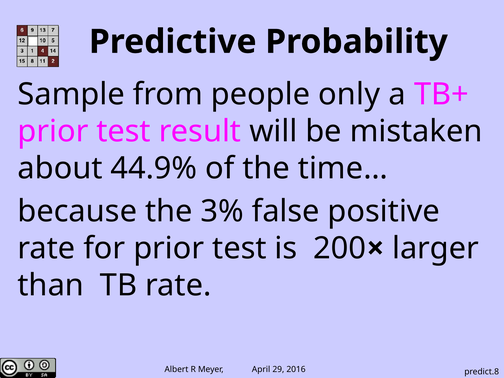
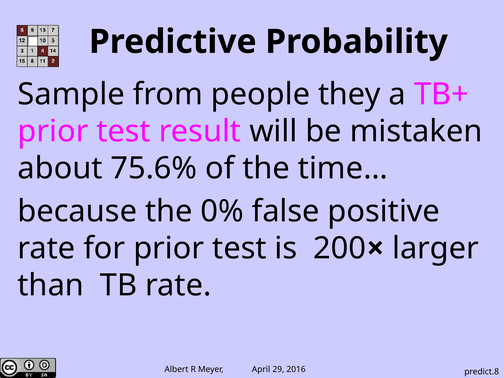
only: only -> they
44.9%: 44.9% -> 75.6%
3%: 3% -> 0%
